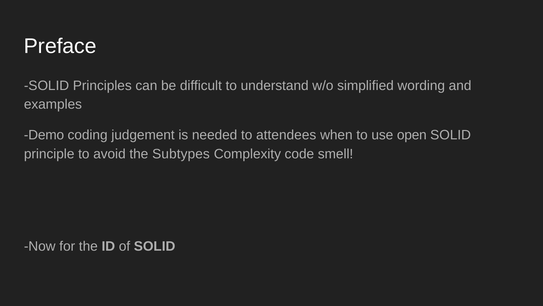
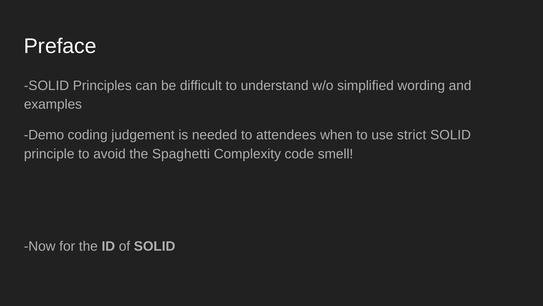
open: open -> strict
Subtypes: Subtypes -> Spaghetti
